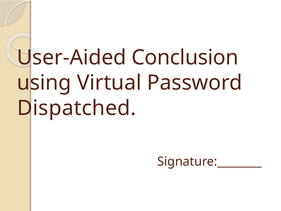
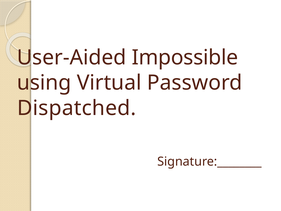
Conclusion: Conclusion -> Impossible
